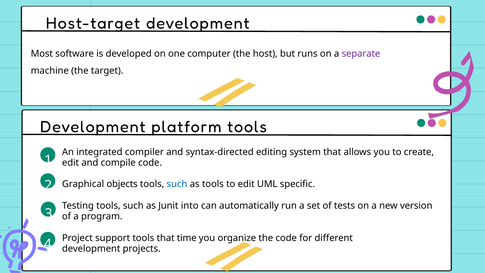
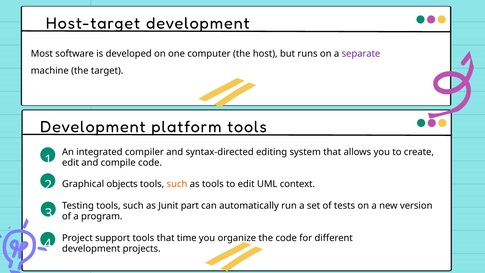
such at (177, 184) colour: blue -> orange
specific: specific -> context
into: into -> part
